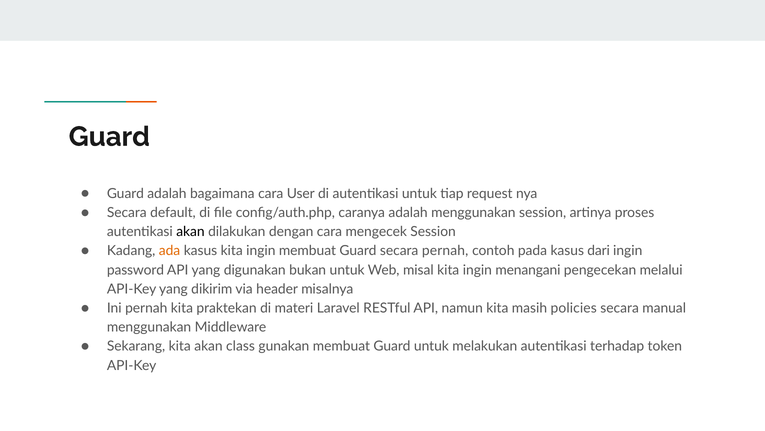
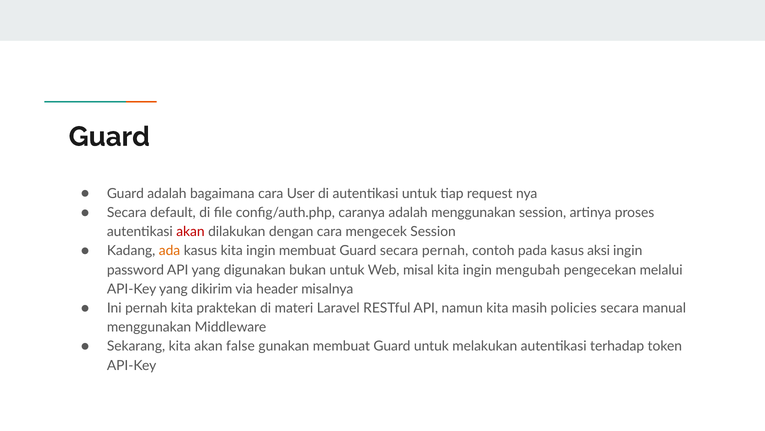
akan at (190, 231) colour: black -> red
dari: dari -> aksi
menangani: menangani -> mengubah
class: class -> false
